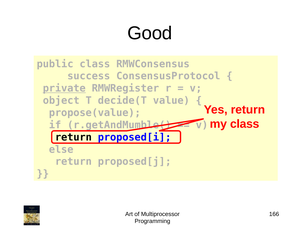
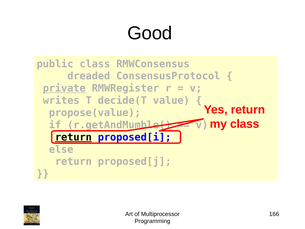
success: success -> dreaded
object: object -> writes
return at (73, 137) underline: none -> present
